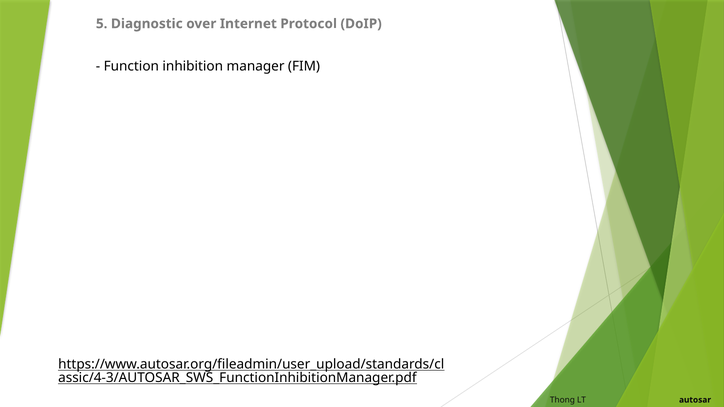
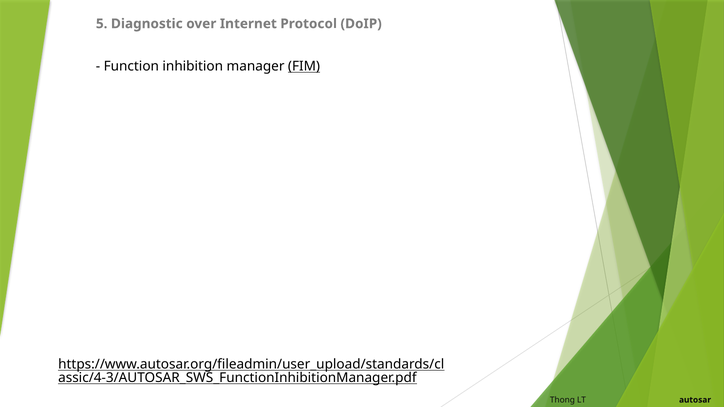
FIM underline: none -> present
